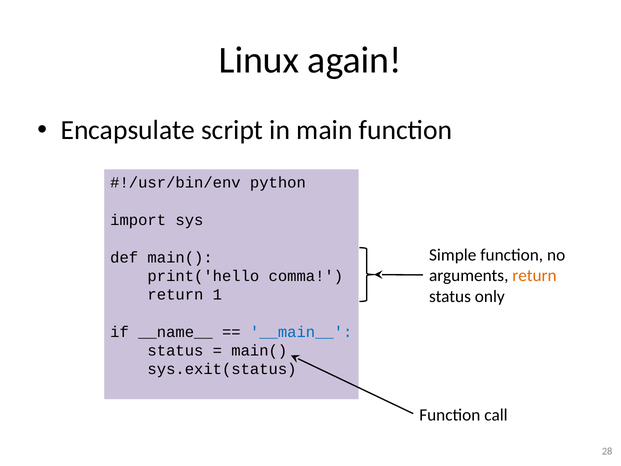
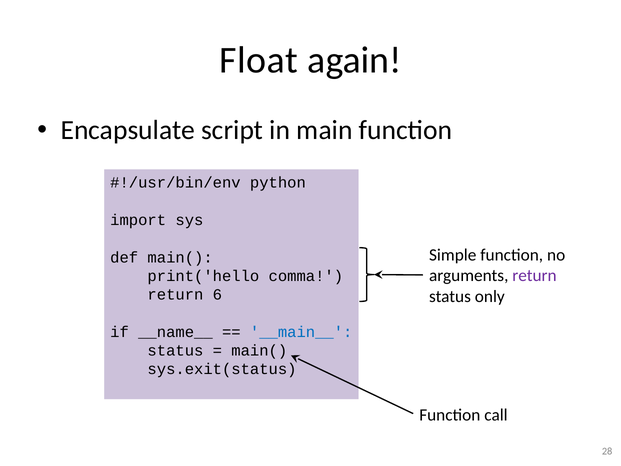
Linux: Linux -> Float
return at (534, 276) colour: orange -> purple
1: 1 -> 6
